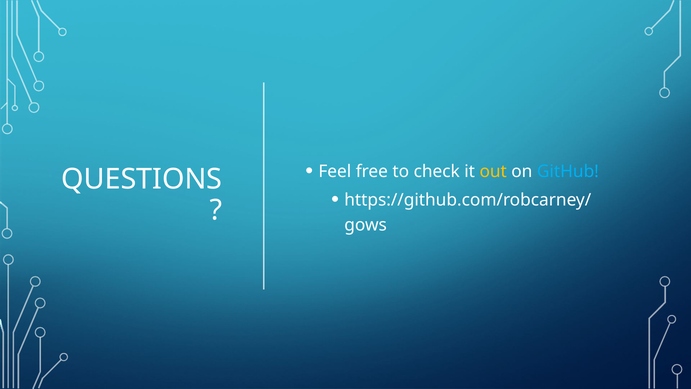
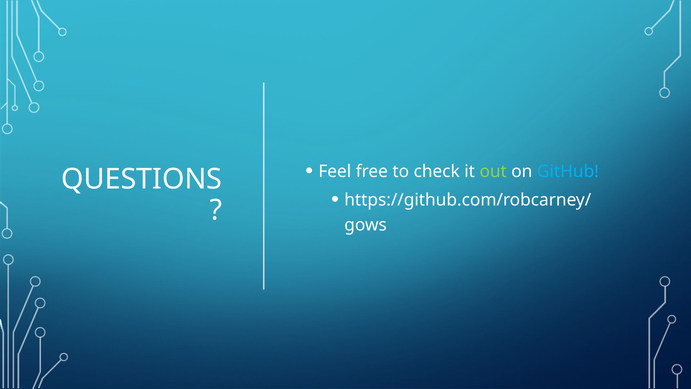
out colour: yellow -> light green
